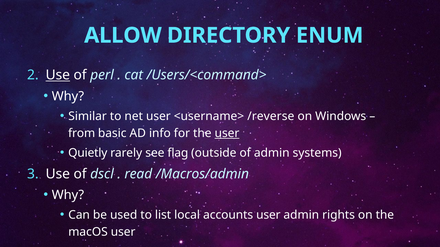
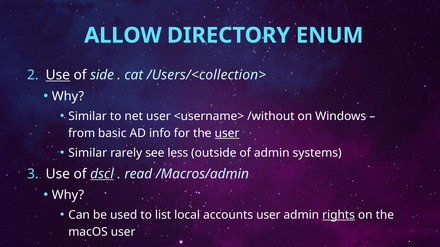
perl: perl -> side
/Users/<command>: /Users/<command> -> /Users/<collection>
/reverse: /reverse -> /without
Quietly at (88, 153): Quietly -> Similar
flag: flag -> less
dscl underline: none -> present
rights underline: none -> present
